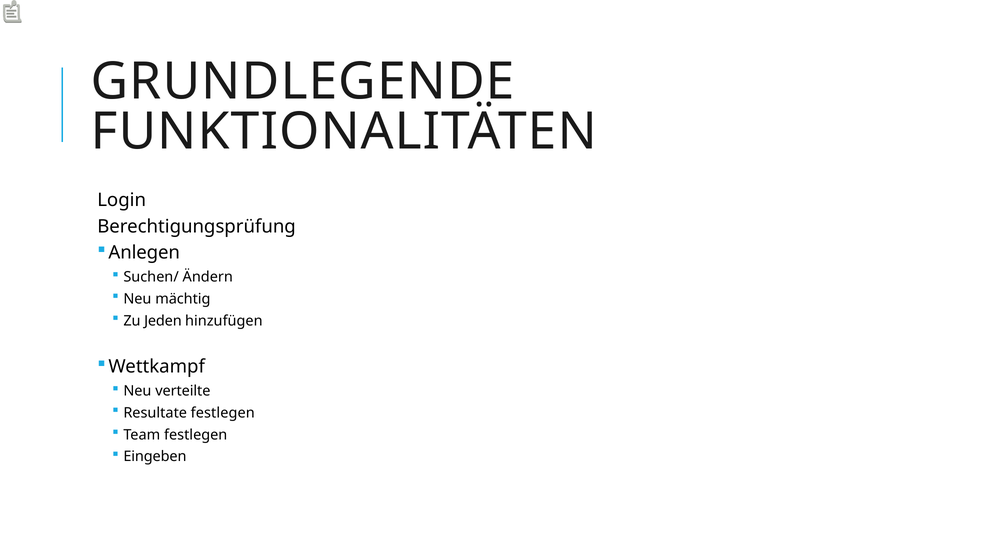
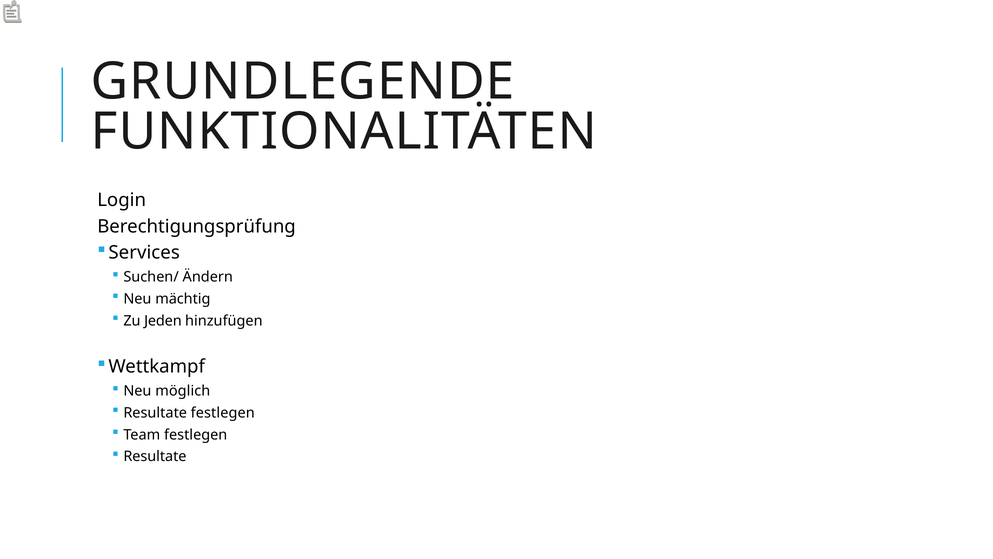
Anlegen: Anlegen -> Services
verteilte: verteilte -> möglich
Eingeben at (155, 456): Eingeben -> Resultate
